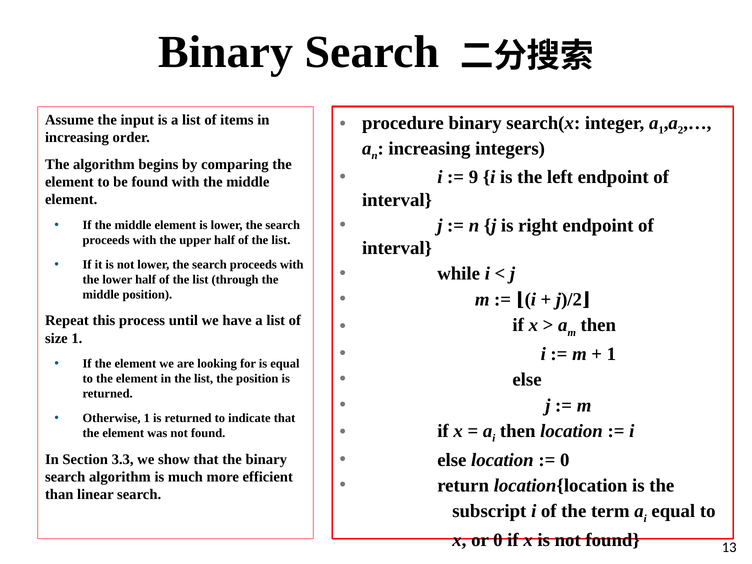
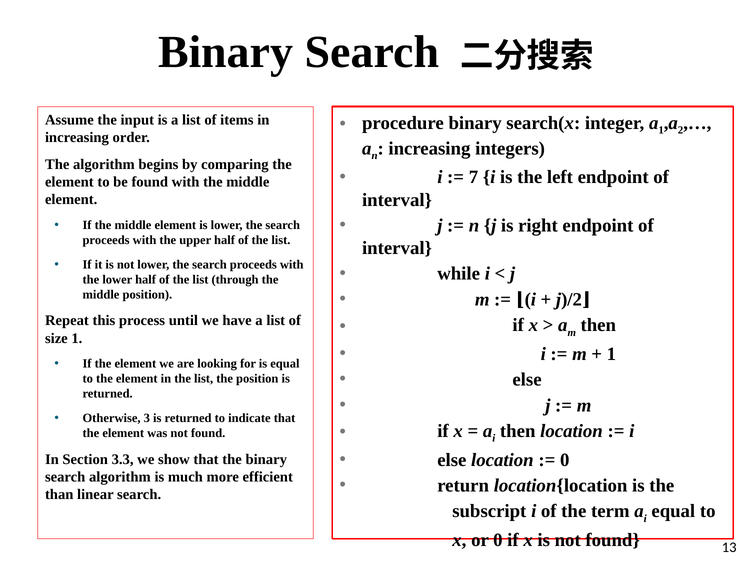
9: 9 -> 7
Otherwise 1: 1 -> 3
